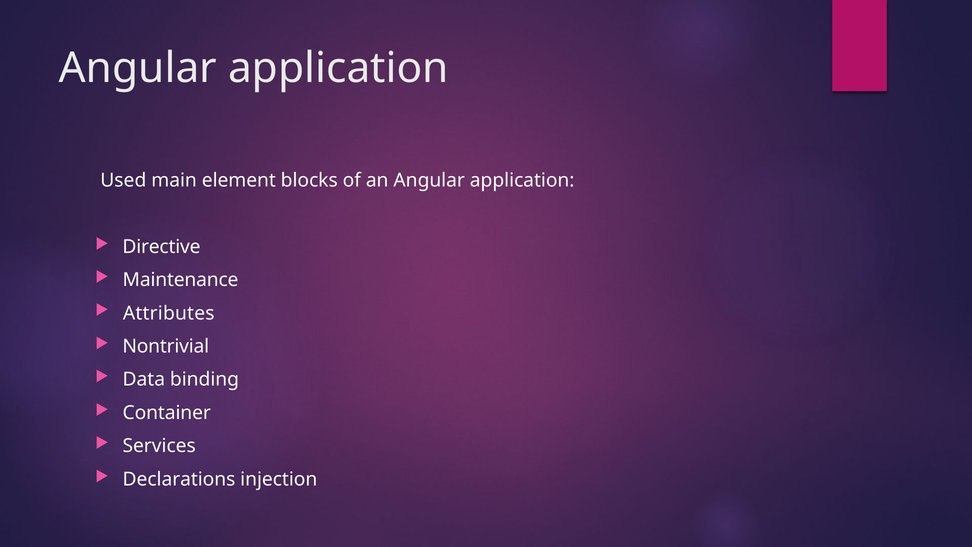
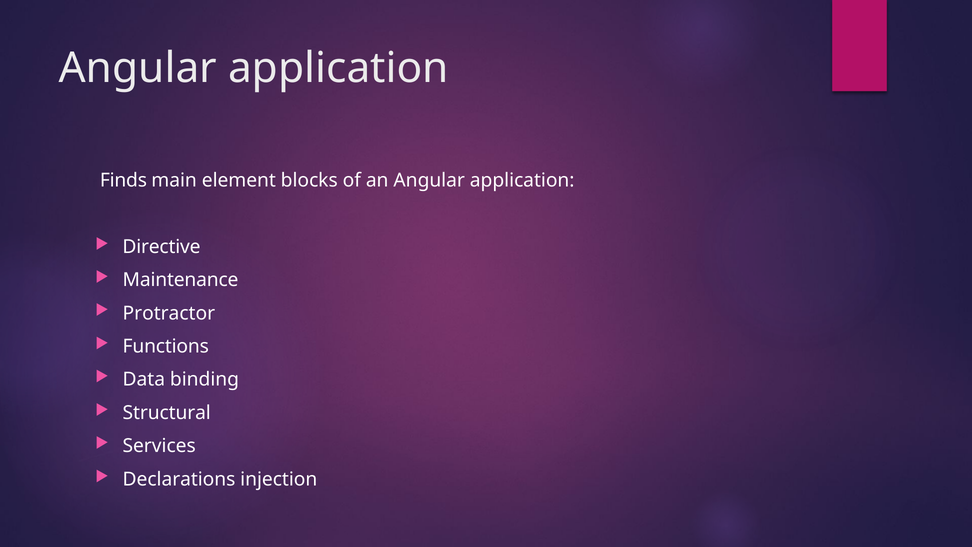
Used: Used -> Finds
Attributes: Attributes -> Protractor
Nontrivial: Nontrivial -> Functions
Container: Container -> Structural
